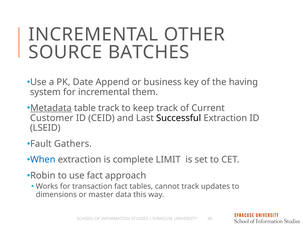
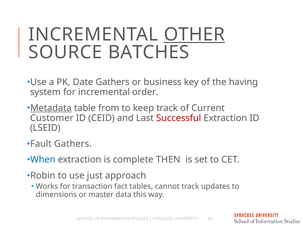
OTHER underline: none -> present
Date Append: Append -> Gathers
them: them -> order
table track: track -> from
Successful colour: black -> red
LIMIT: LIMIT -> THEN
use fact: fact -> just
